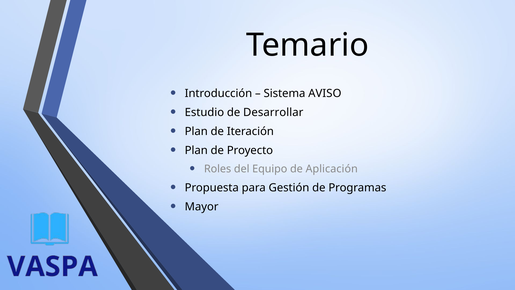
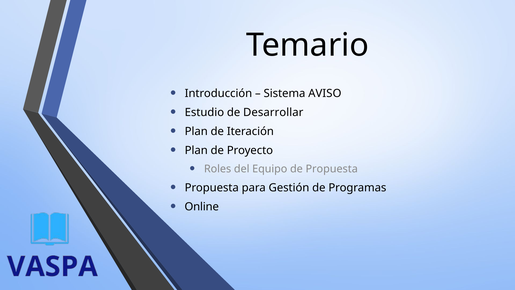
de Aplicación: Aplicación -> Propuesta
Mayor: Mayor -> Online
